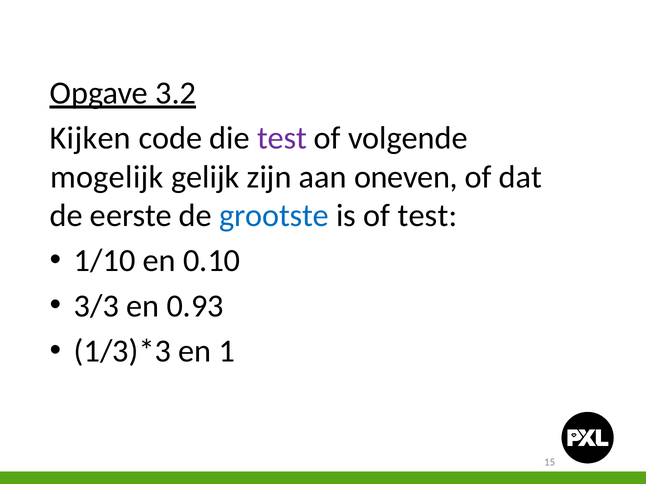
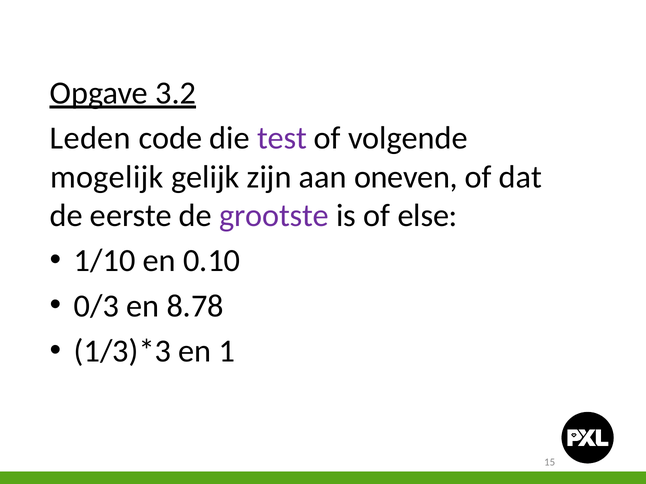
Kijken: Kijken -> Leden
grootste colour: blue -> purple
of test: test -> else
3/3: 3/3 -> 0/3
0.93: 0.93 -> 8.78
